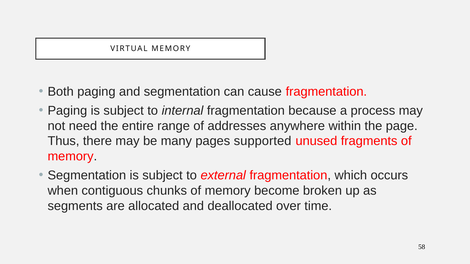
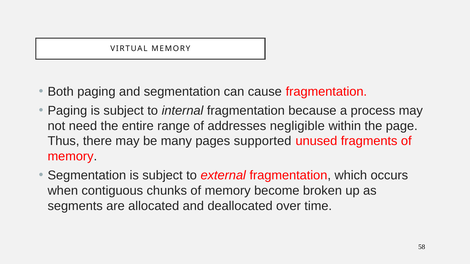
anywhere: anywhere -> negligible
